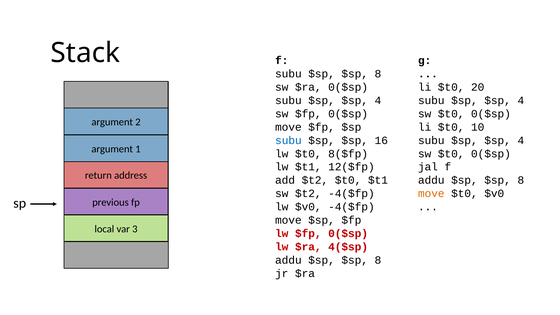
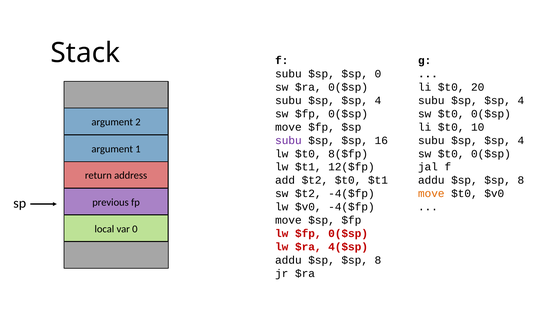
subu $sp $sp 8: 8 -> 0
subu at (288, 140) colour: blue -> purple
var 3: 3 -> 0
